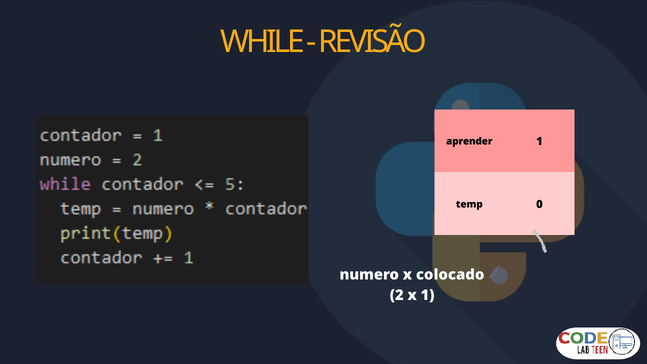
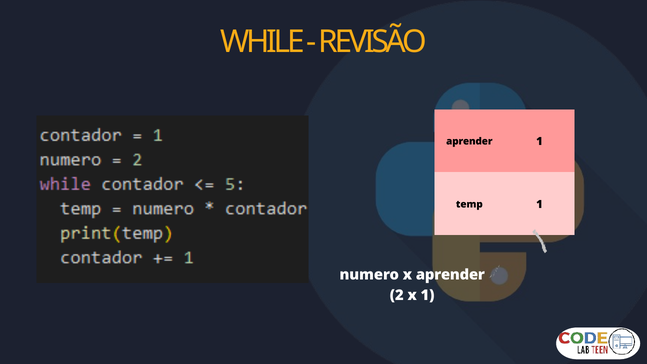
temp 0: 0 -> 1
x colocado: colocado -> aprender
